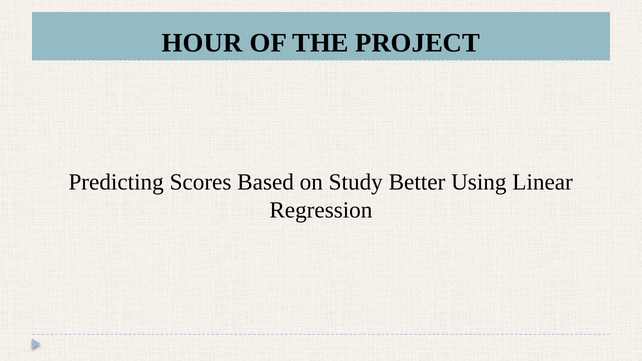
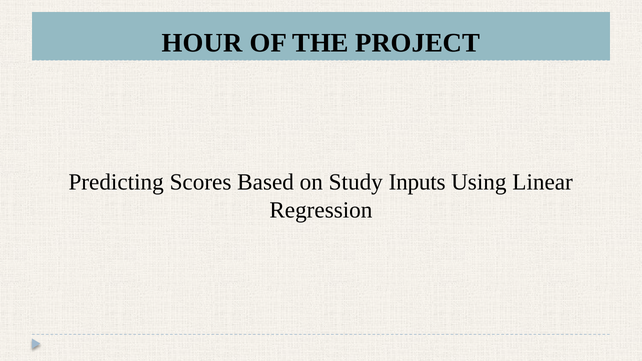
Better: Better -> Inputs
